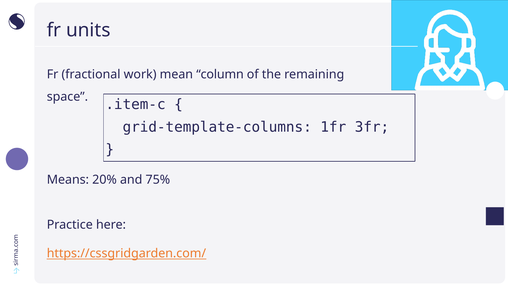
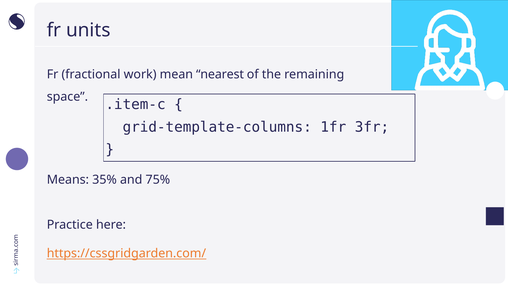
column: column -> nearest
20%: 20% -> 35%
